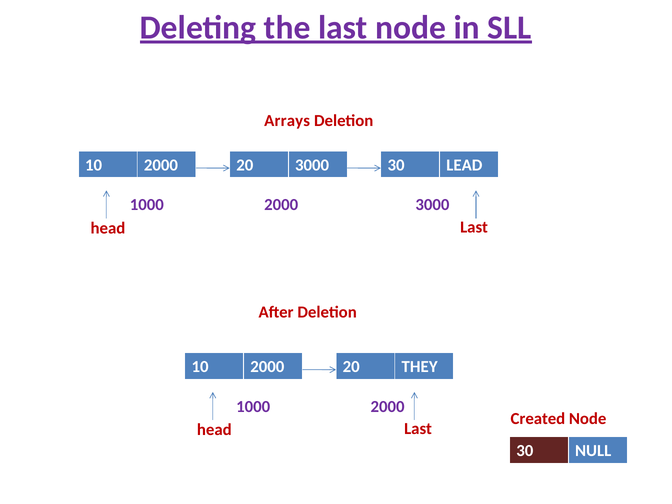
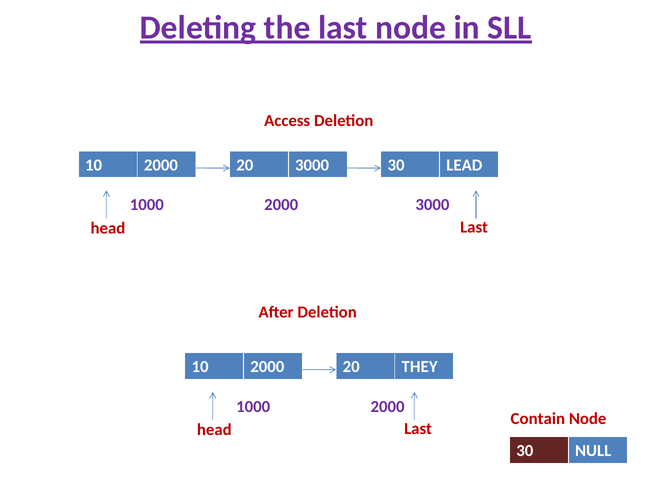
Arrays: Arrays -> Access
Created: Created -> Contain
